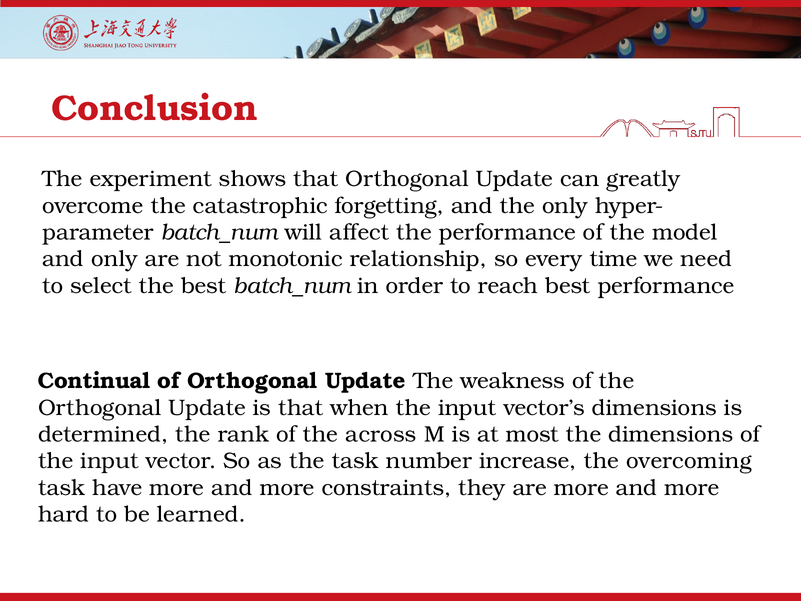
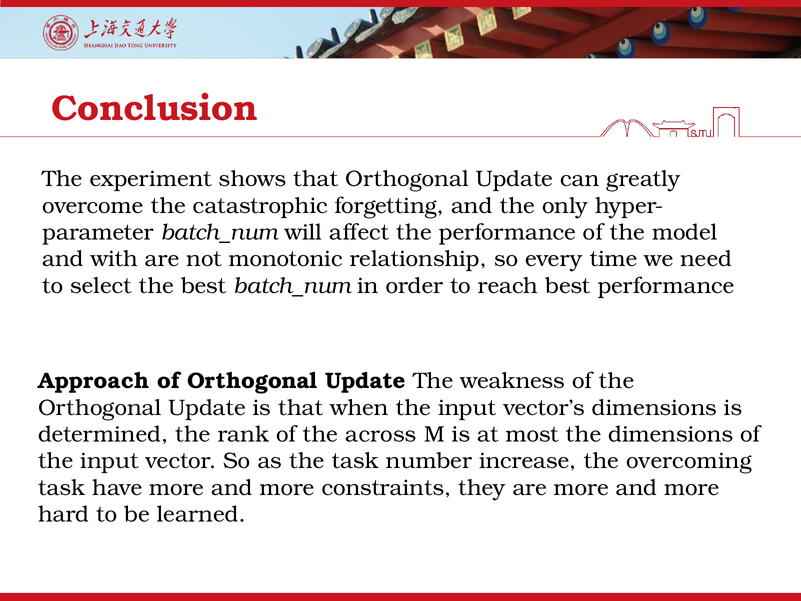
and only: only -> with
Continual: Continual -> Approach
